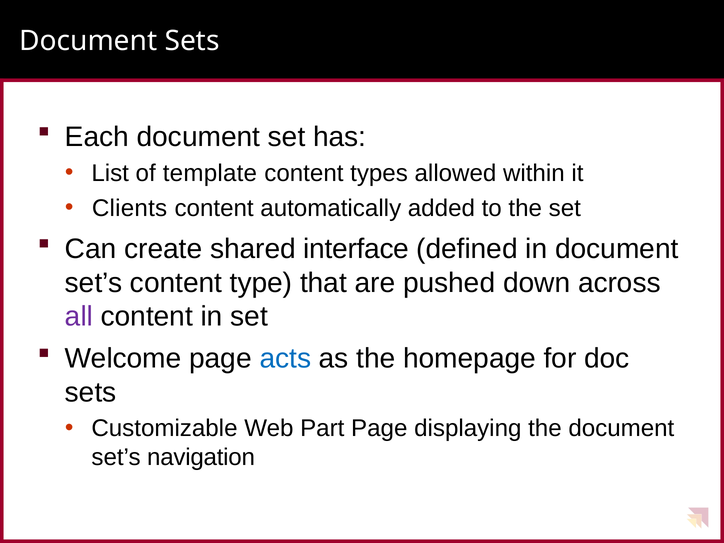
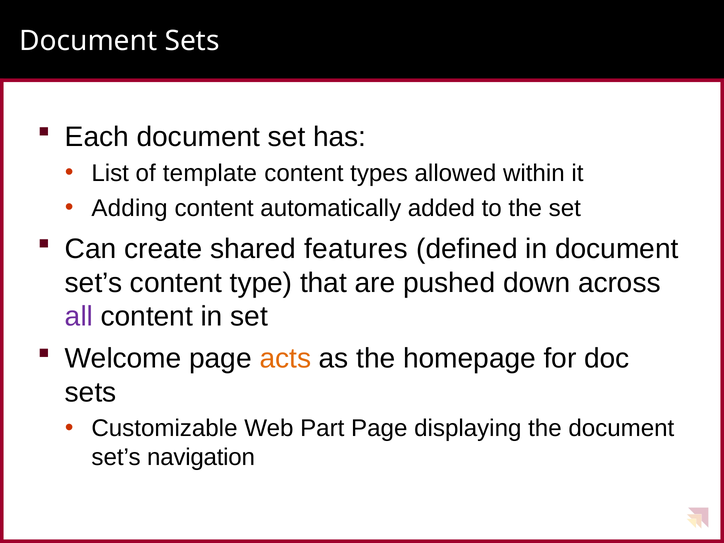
Clients: Clients -> Adding
interface: interface -> features
acts colour: blue -> orange
